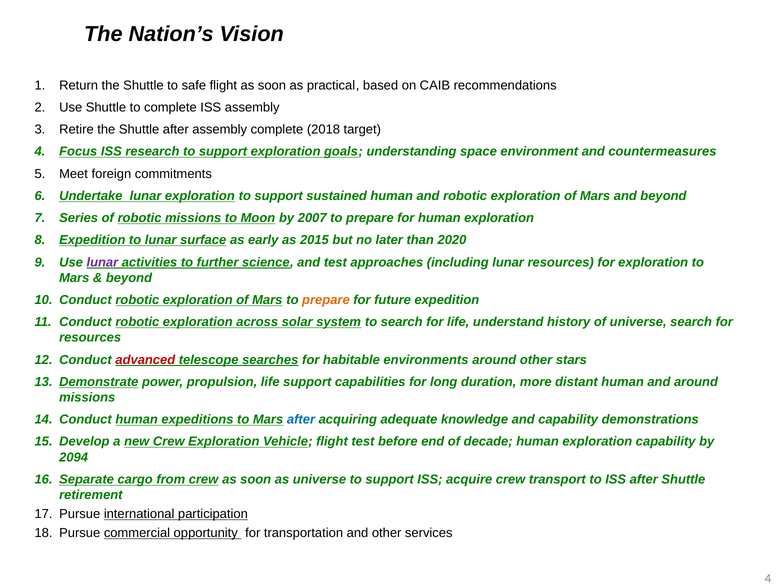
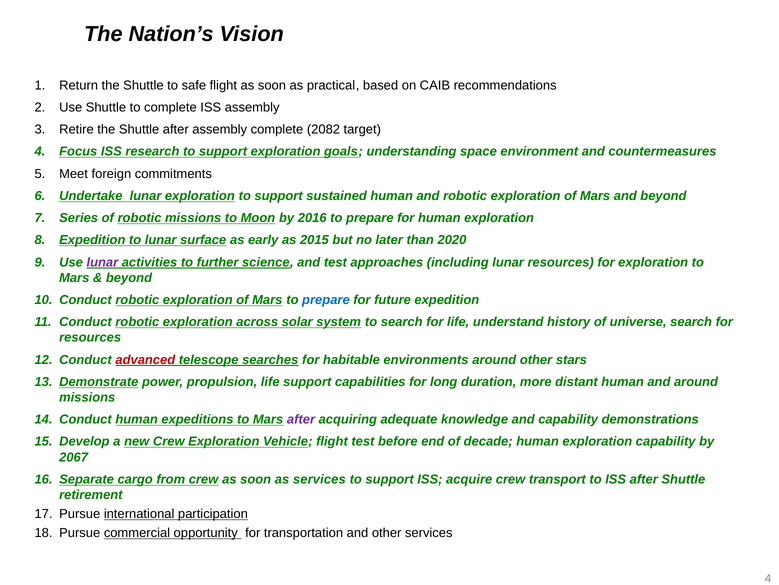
2018: 2018 -> 2082
2007: 2007 -> 2016
prepare at (326, 300) colour: orange -> blue
after at (301, 419) colour: blue -> purple
2094: 2094 -> 2067
as universe: universe -> services
